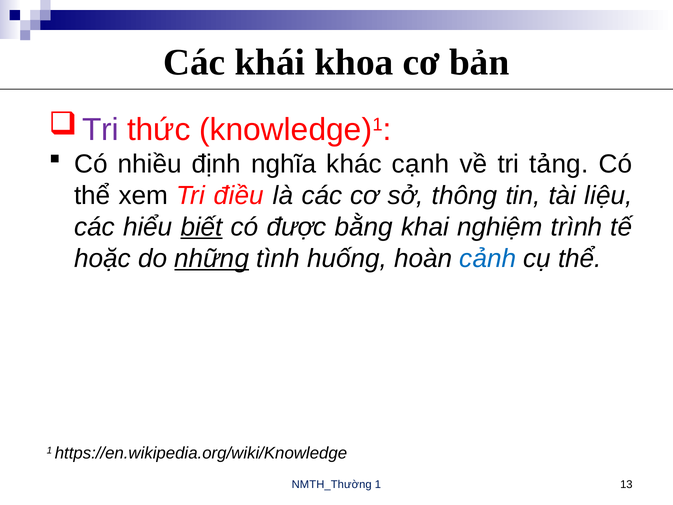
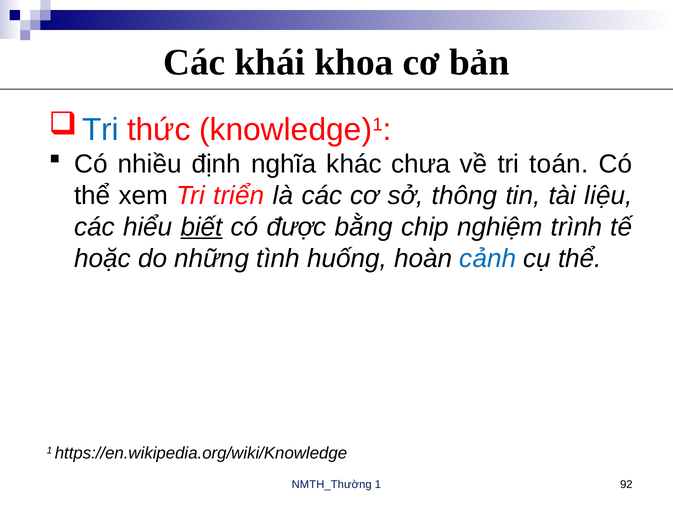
Tri at (100, 130) colour: purple -> blue
cạnh: cạnh -> chưa
tảng: tảng -> toán
điều: điều -> triển
khai: khai -> chip
những underline: present -> none
13: 13 -> 92
